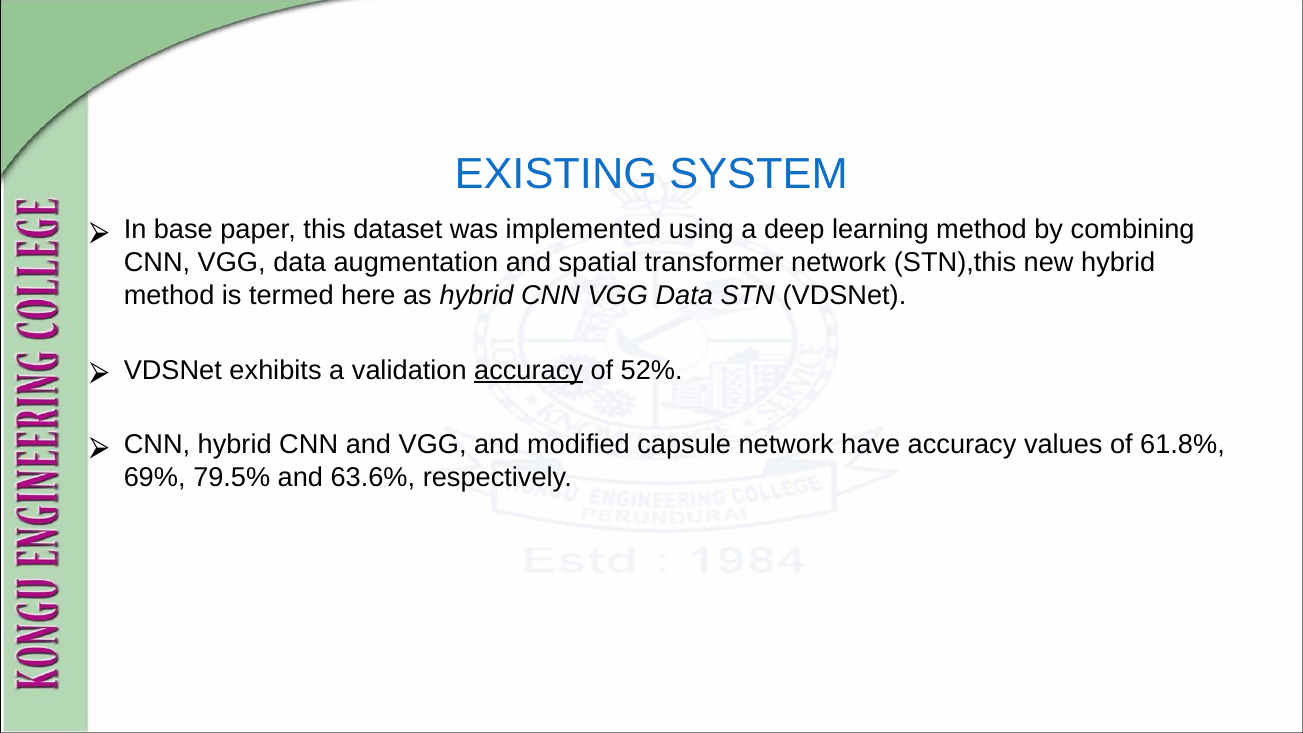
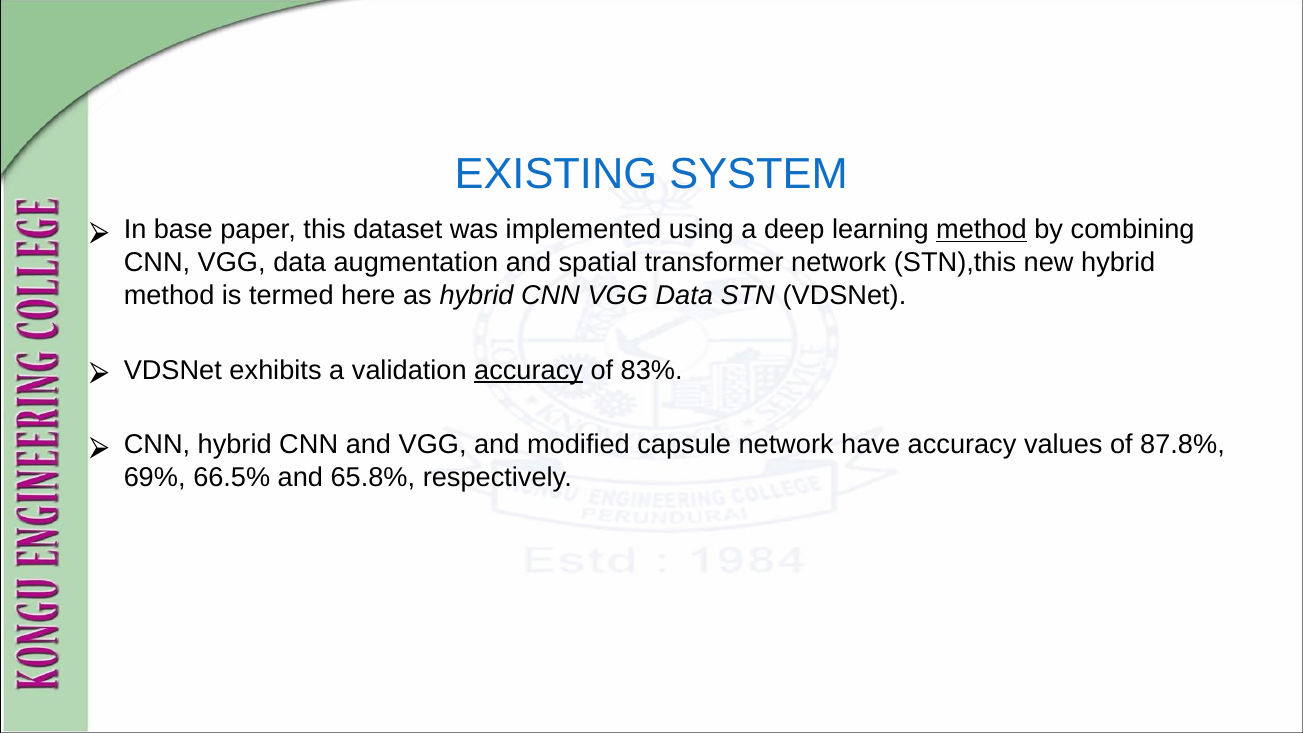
method at (981, 230) underline: none -> present
52%: 52% -> 83%
61.8%: 61.8% -> 87.8%
79.5%: 79.5% -> 66.5%
63.6%: 63.6% -> 65.8%
